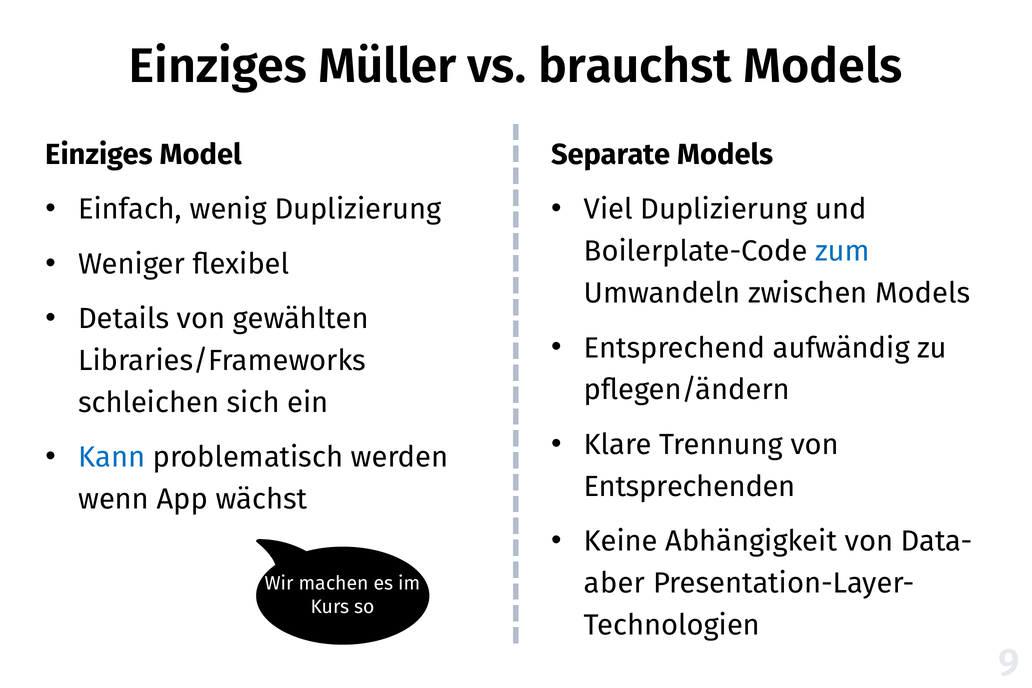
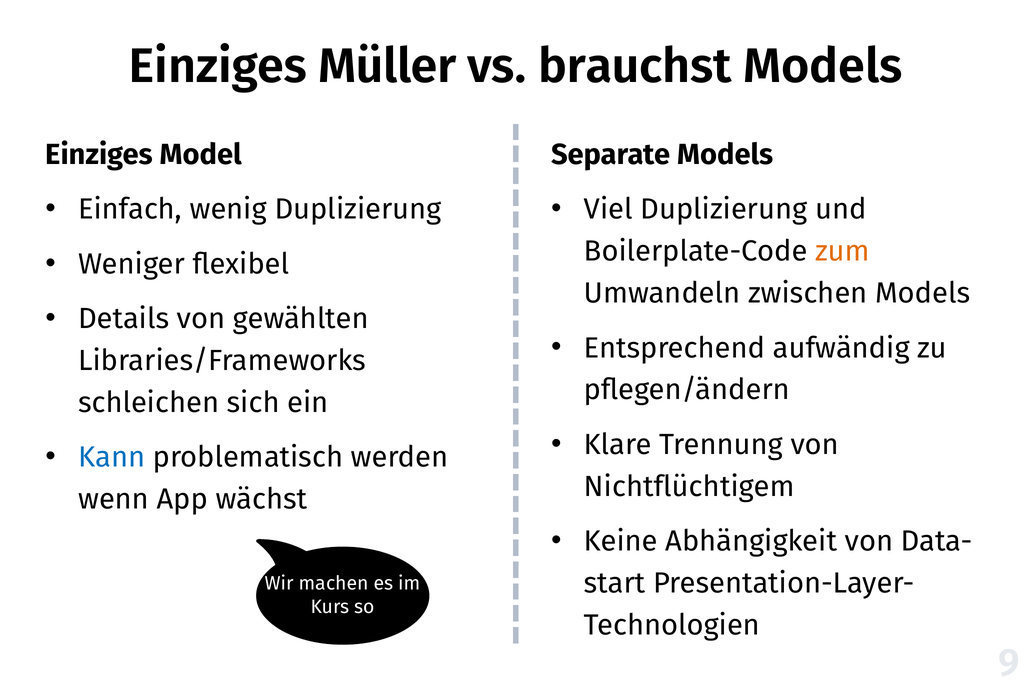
zum colour: blue -> orange
Entsprechenden: Entsprechenden -> Nichtflüchtigem
aber: aber -> start
